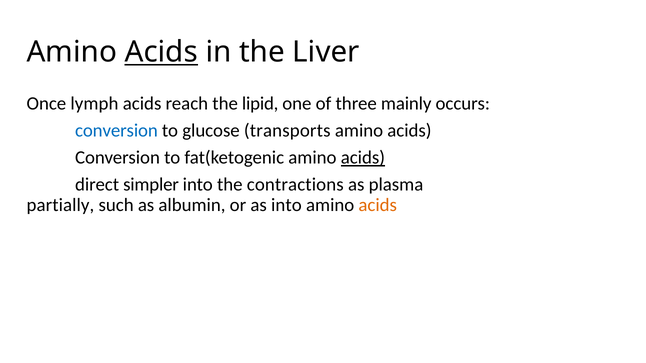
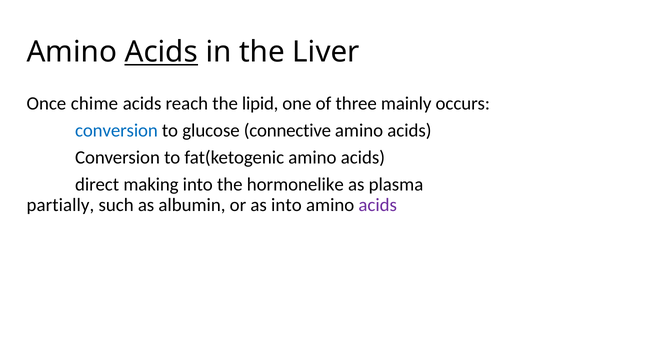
lymph: lymph -> chime
transports: transports -> connective
acids at (363, 158) underline: present -> none
simpler: simpler -> making
contractions: contractions -> hormonelike
acids at (378, 205) colour: orange -> purple
